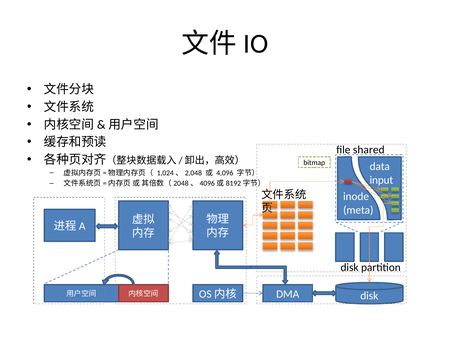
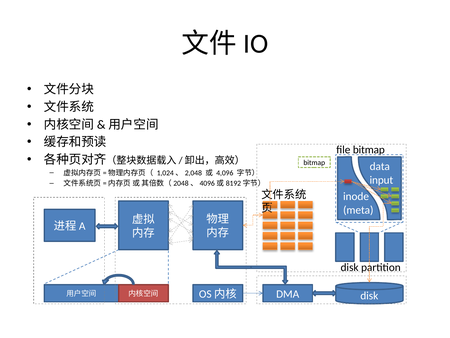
file shared: shared -> bitmap
